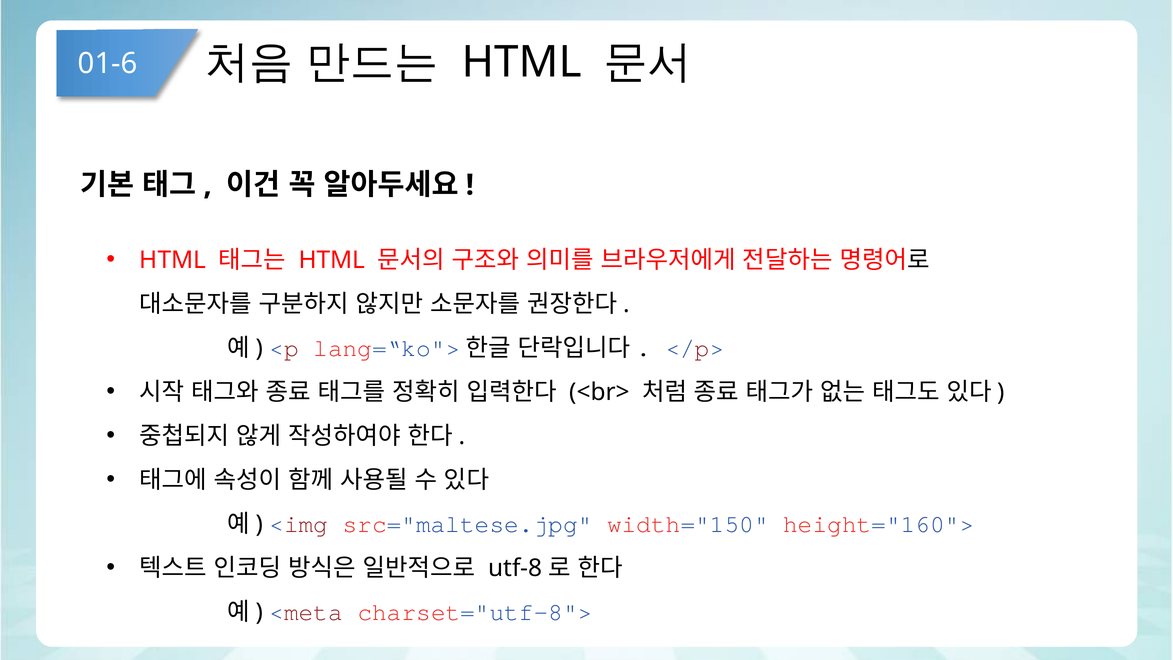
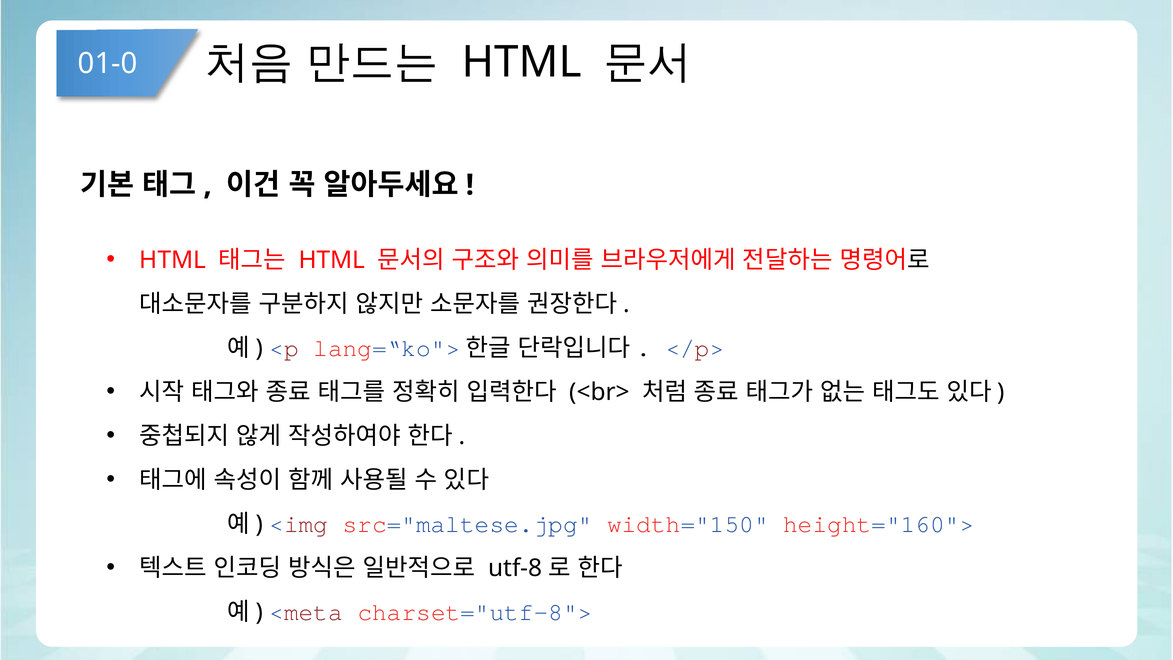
01-6: 01-6 -> 01-0
